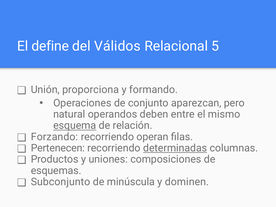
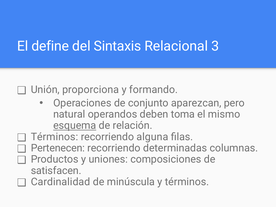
Válidos: Válidos -> Sintaxis
5: 5 -> 3
entre: entre -> toma
Forzando at (54, 137): Forzando -> Términos
operan: operan -> alguna
determinadas underline: present -> none
esquemas: esquemas -> satisfacen
Subconjunto: Subconjunto -> Cardinalidad
y dominen: dominen -> términos
